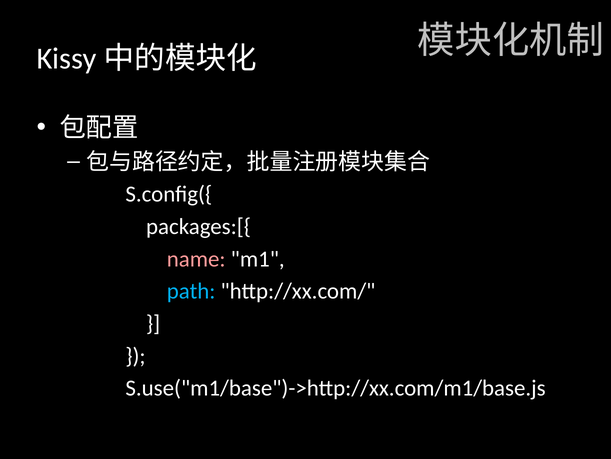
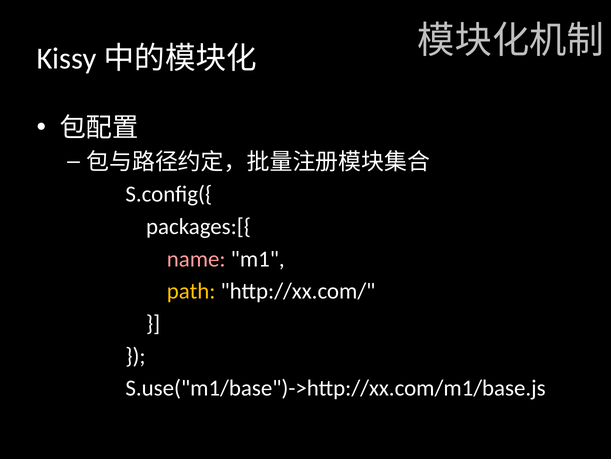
path colour: light blue -> yellow
